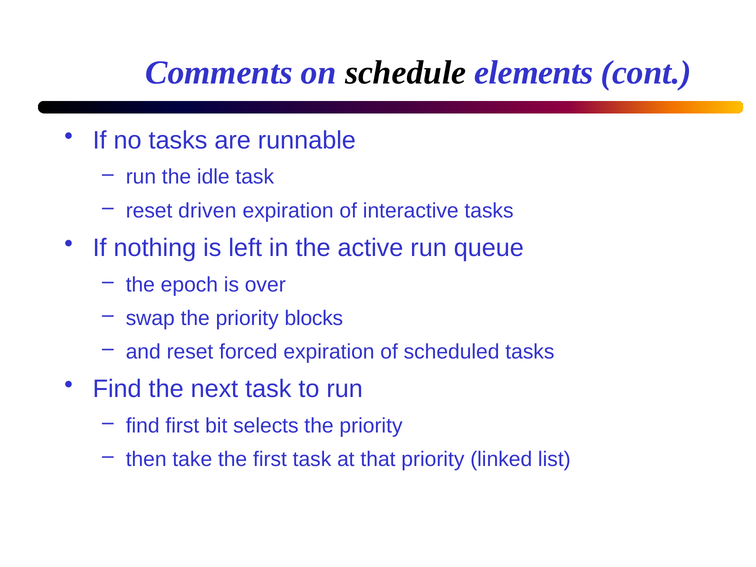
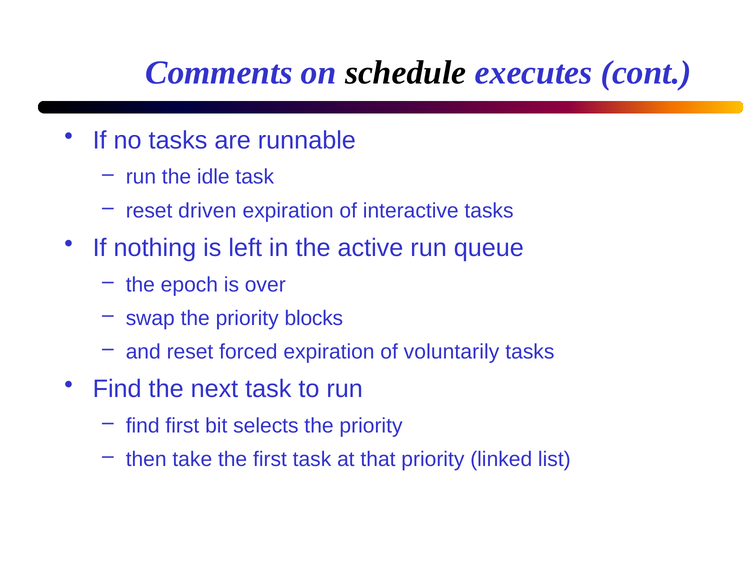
elements: elements -> executes
scheduled: scheduled -> voluntarily
